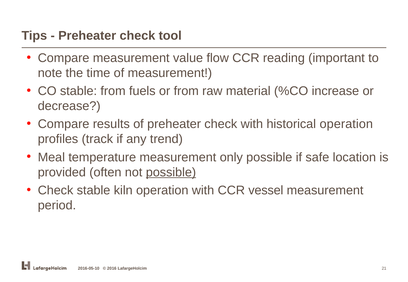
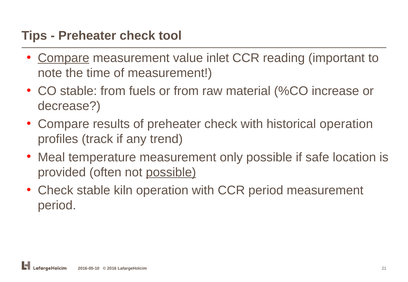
Compare at (64, 58) underline: none -> present
flow: flow -> inlet
CCR vessel: vessel -> period
